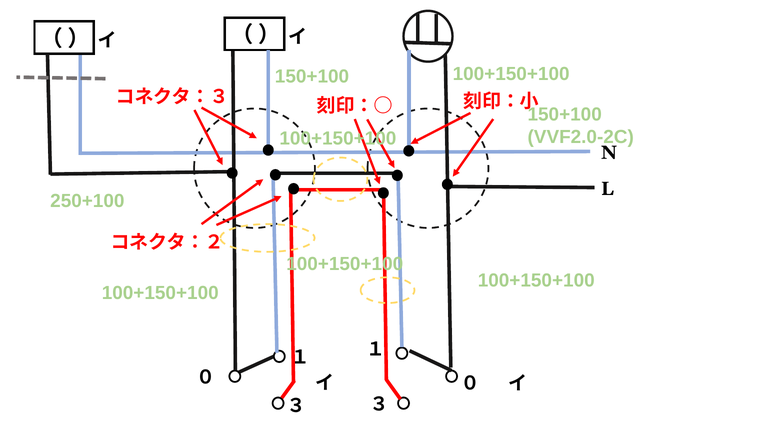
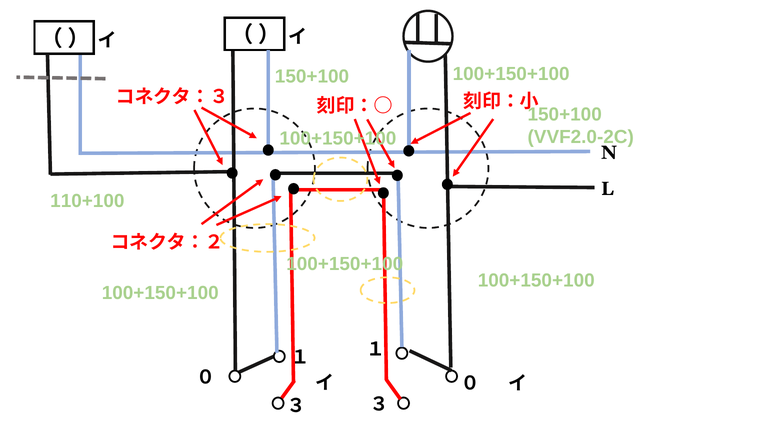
250+100: 250+100 -> 110+100
